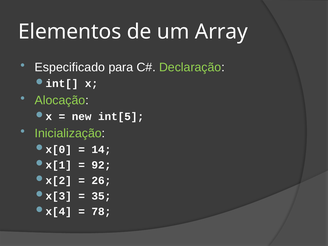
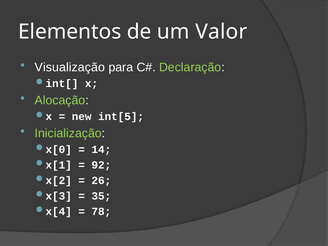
Array: Array -> Valor
Especificado: Especificado -> Visualização
